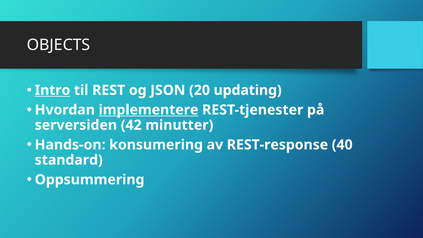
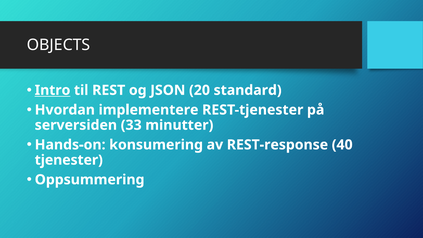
updating: updating -> standard
implementere underline: present -> none
42: 42 -> 33
standard: standard -> tjenester
